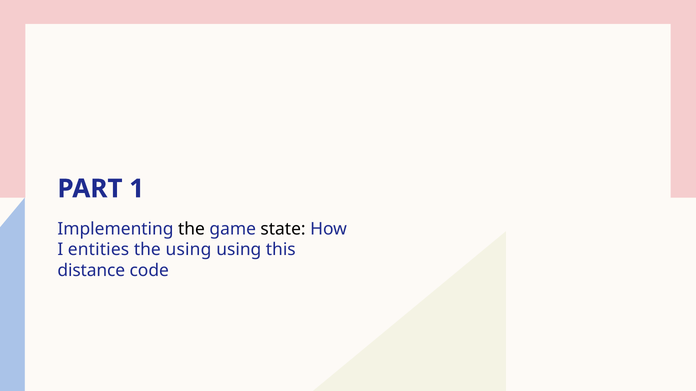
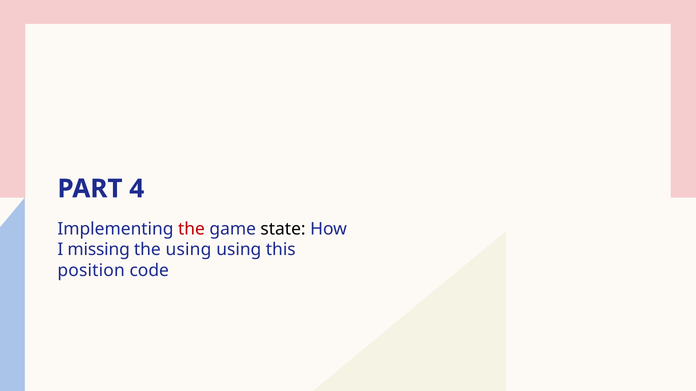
1: 1 -> 4
the at (191, 229) colour: black -> red
entities: entities -> missing
distance: distance -> position
